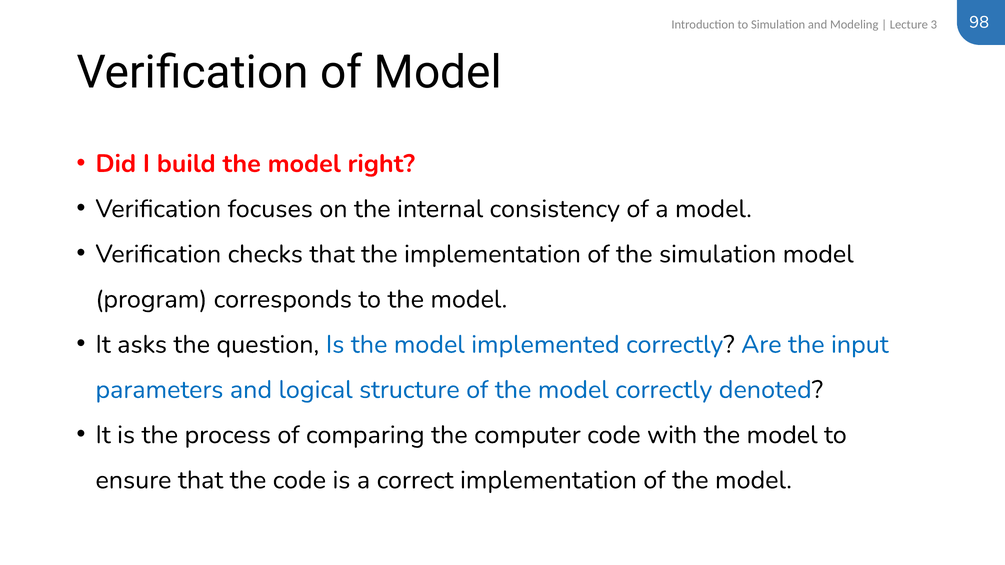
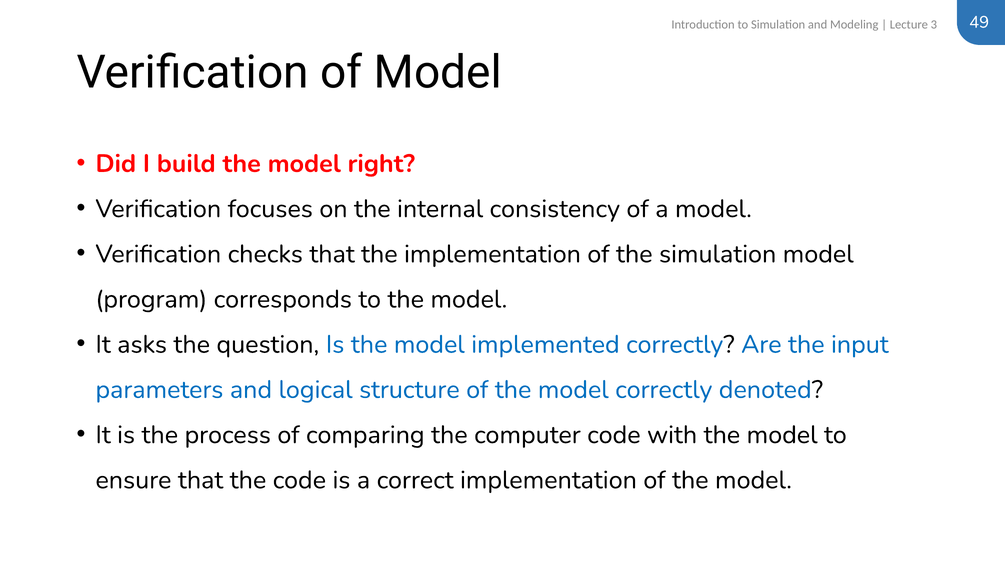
98: 98 -> 49
